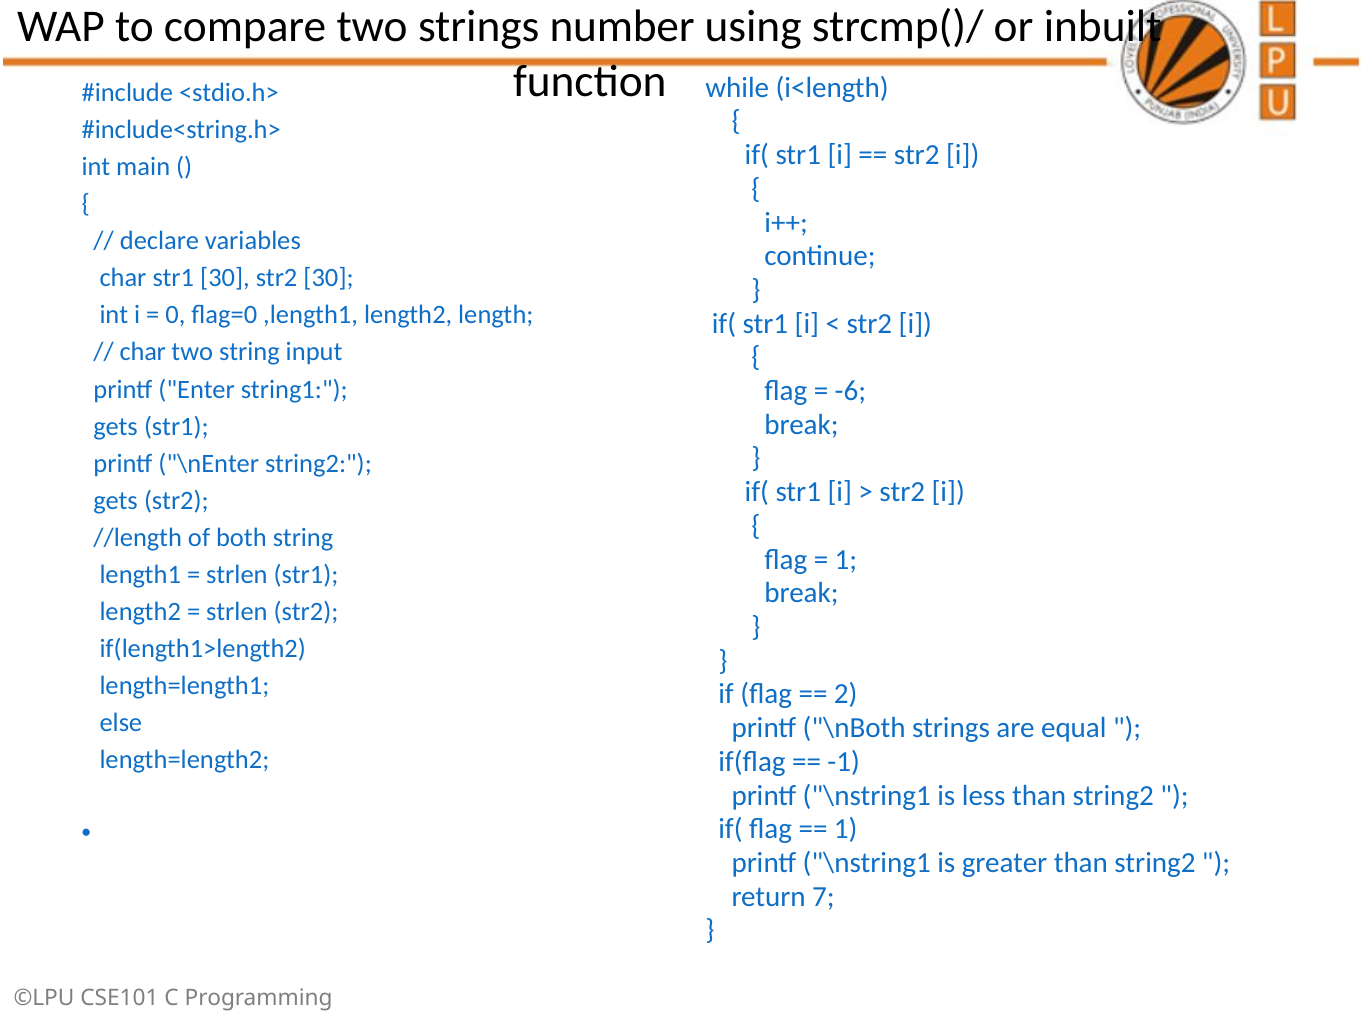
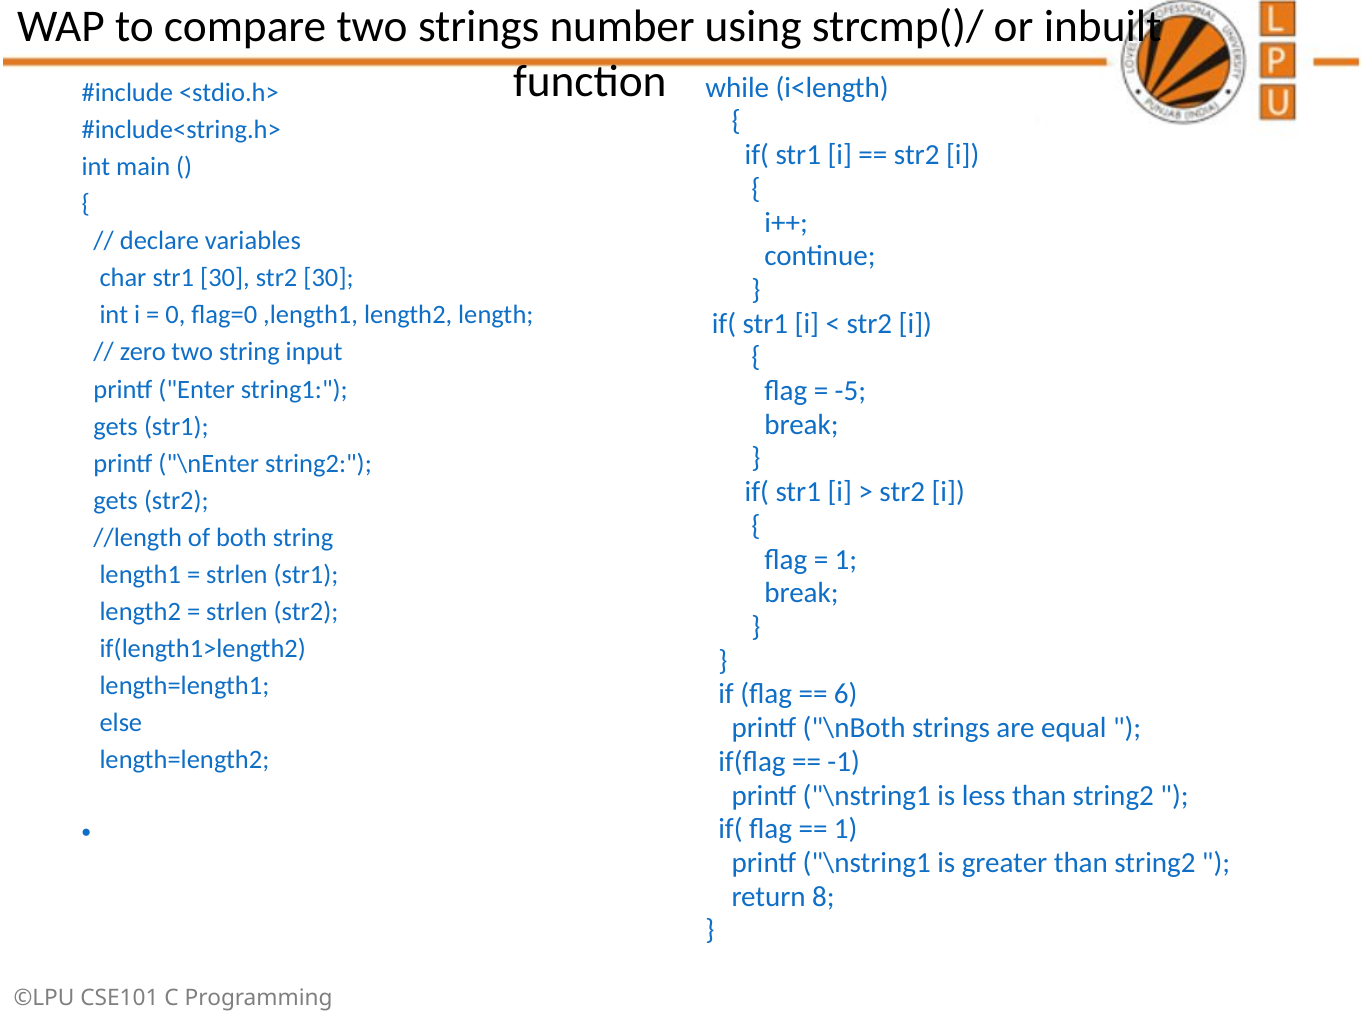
char at (143, 352): char -> zero
-6: -6 -> -5
2: 2 -> 6
7: 7 -> 8
